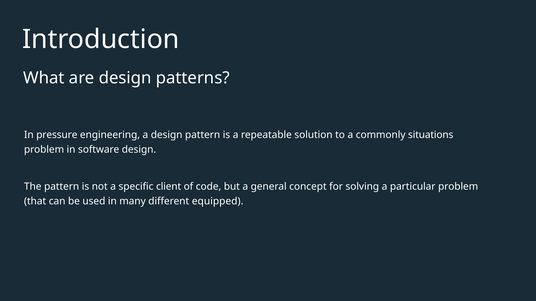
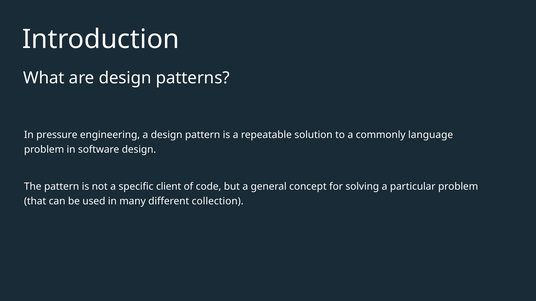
situations: situations -> language
equipped: equipped -> collection
